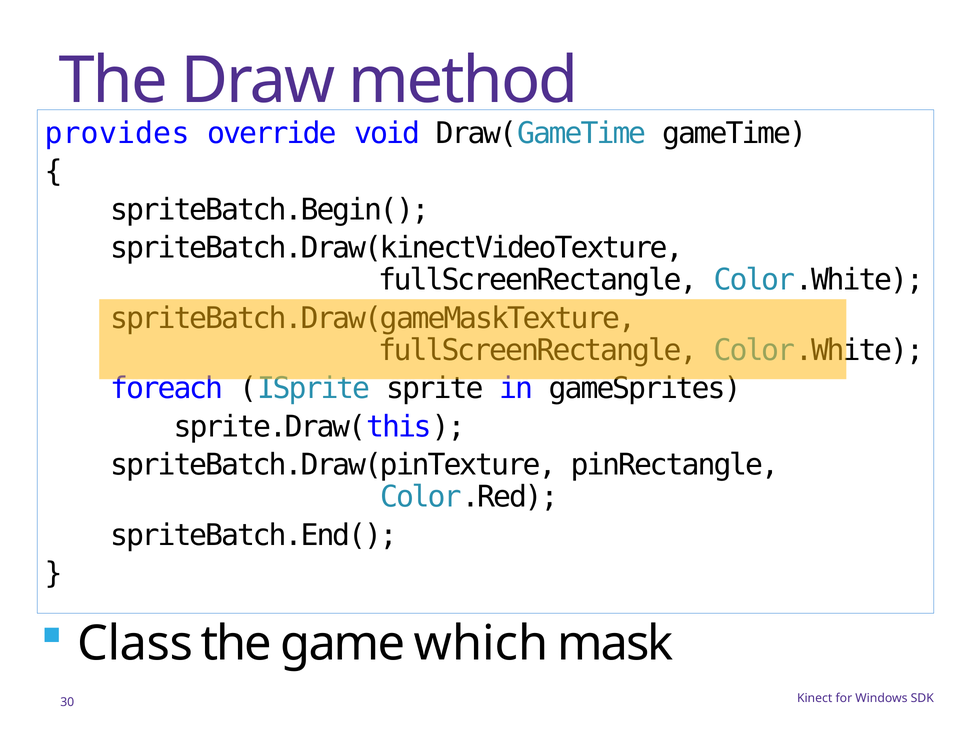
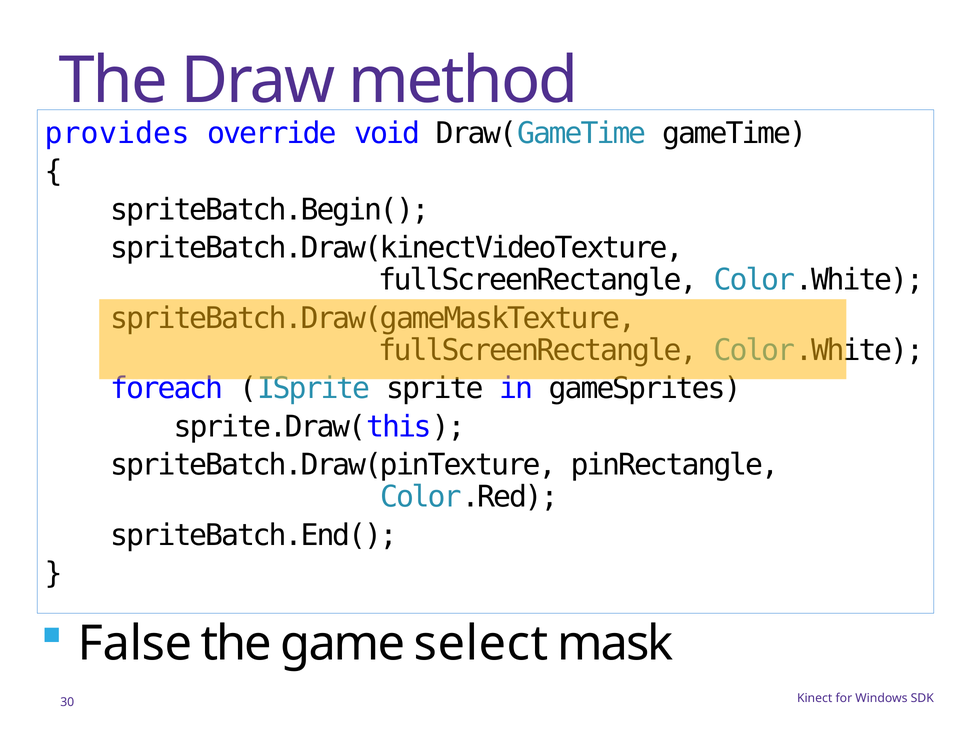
Class: Class -> False
which: which -> select
